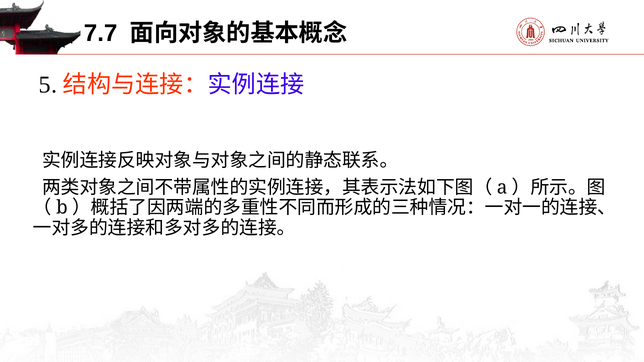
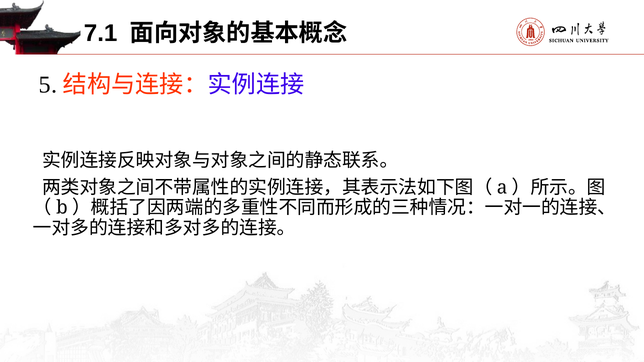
7.7: 7.7 -> 7.1
